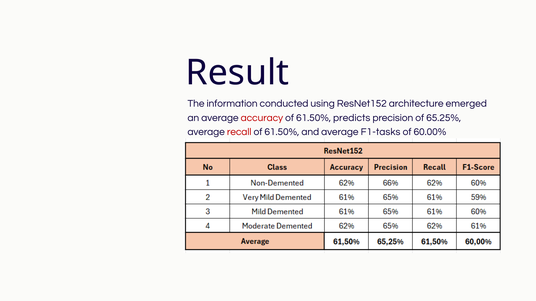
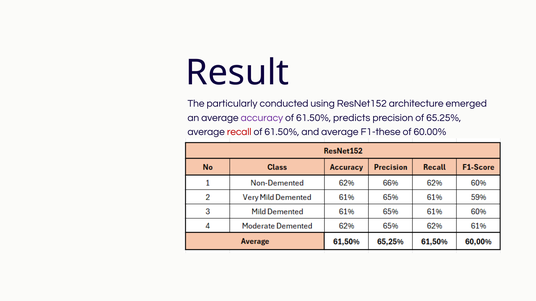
information: information -> particularly
accuracy colour: red -> purple
F1-tasks: F1-tasks -> F1-these
